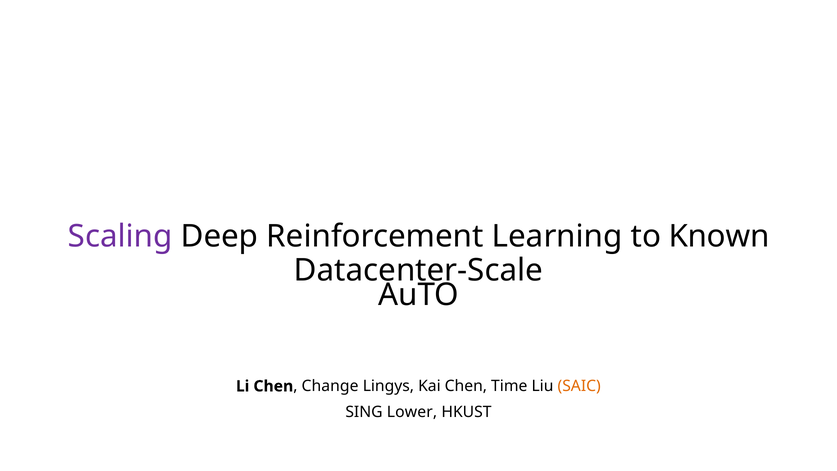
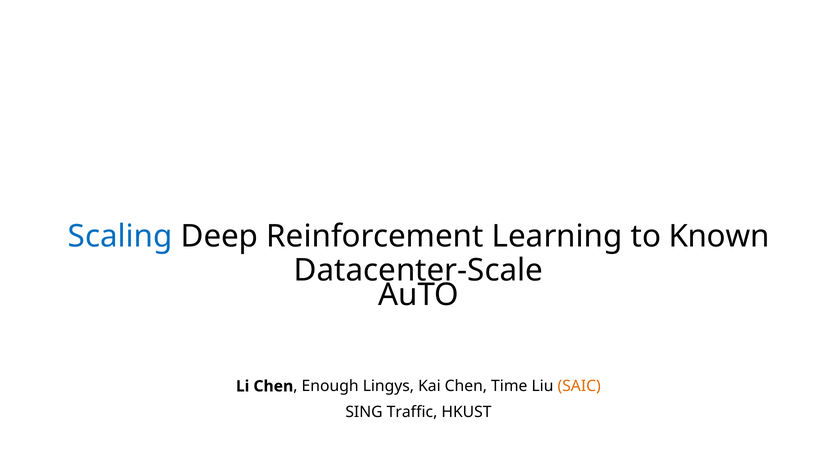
Scaling colour: purple -> blue
Change: Change -> Enough
Lower: Lower -> Traffic
